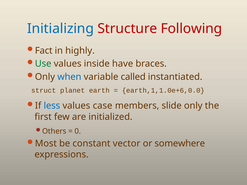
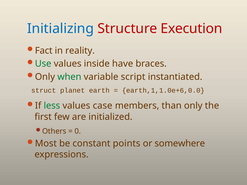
Following: Following -> Execution
highly: highly -> reality
when colour: blue -> green
called: called -> script
less colour: blue -> green
slide: slide -> than
vector: vector -> points
